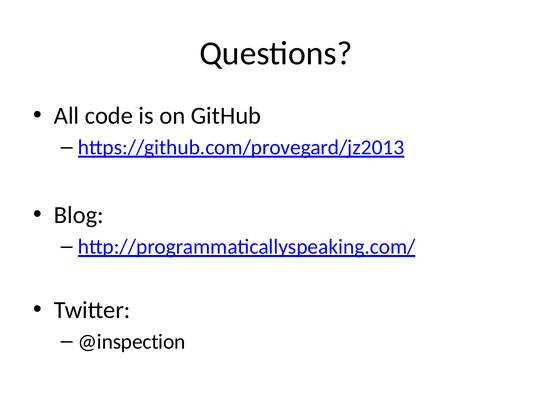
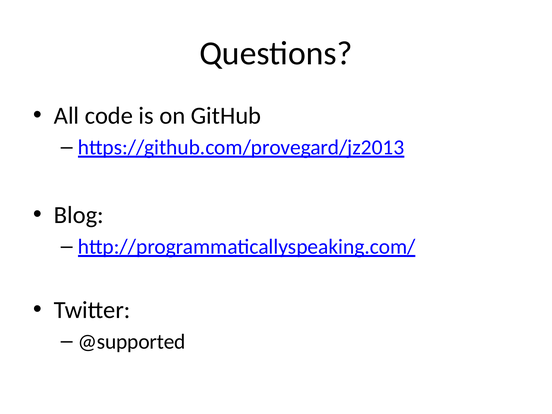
@inspection: @inspection -> @supported
